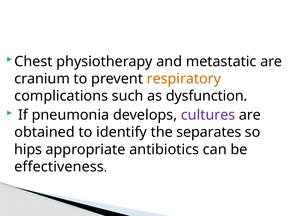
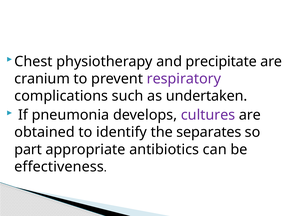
metastatic: metastatic -> precipitate
respiratory colour: orange -> purple
dysfunction: dysfunction -> undertaken
hips: hips -> part
